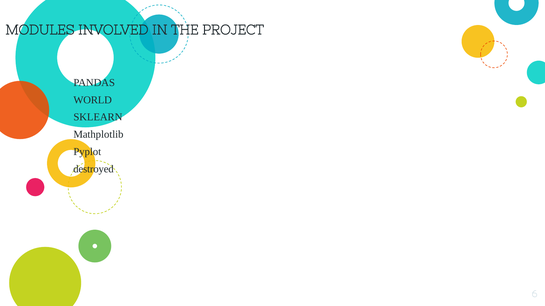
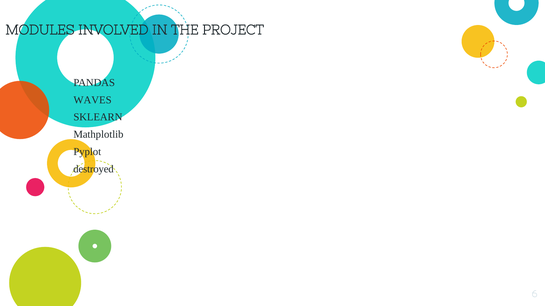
WORLD: WORLD -> WAVES
